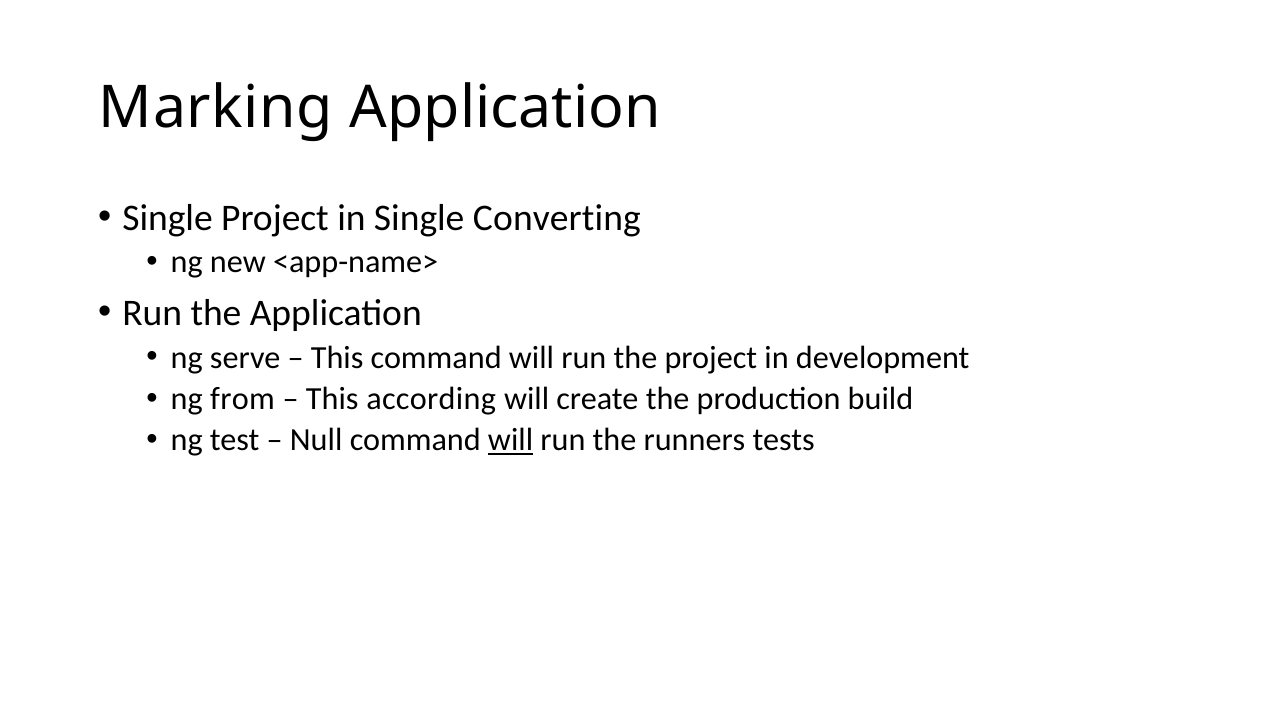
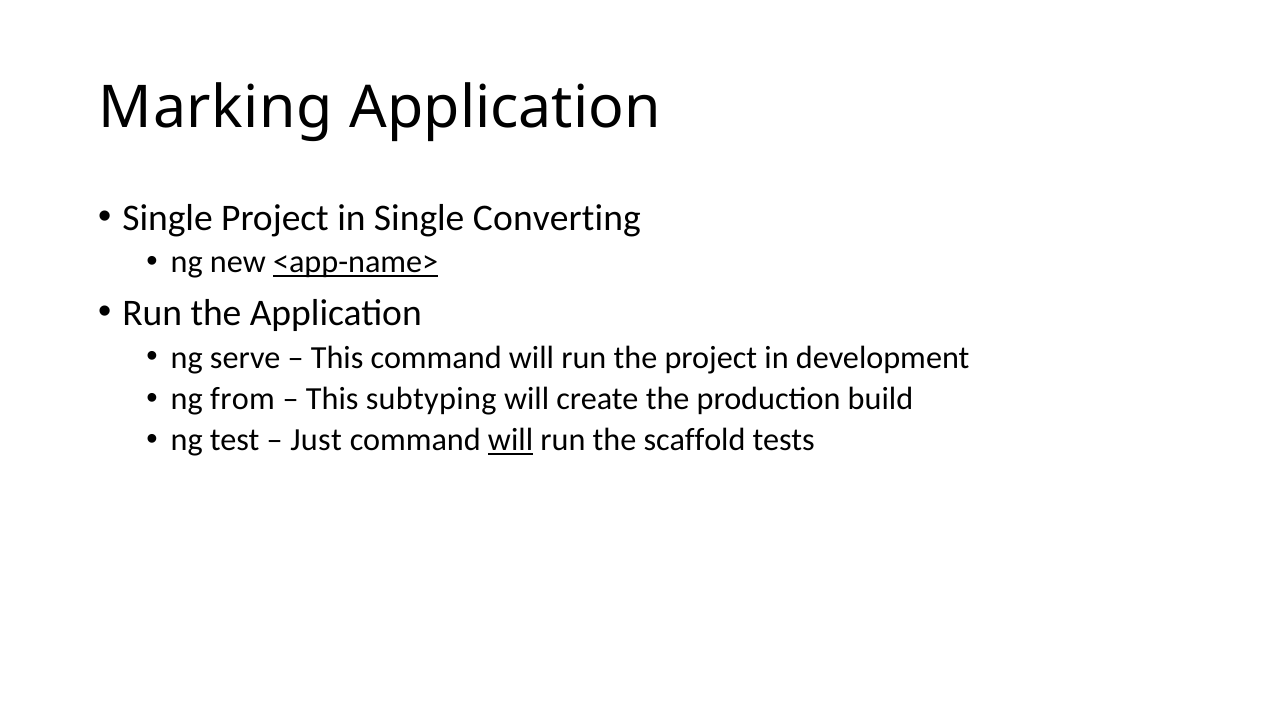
<app-name> underline: none -> present
according: according -> subtyping
Null: Null -> Just
runners: runners -> scaffold
